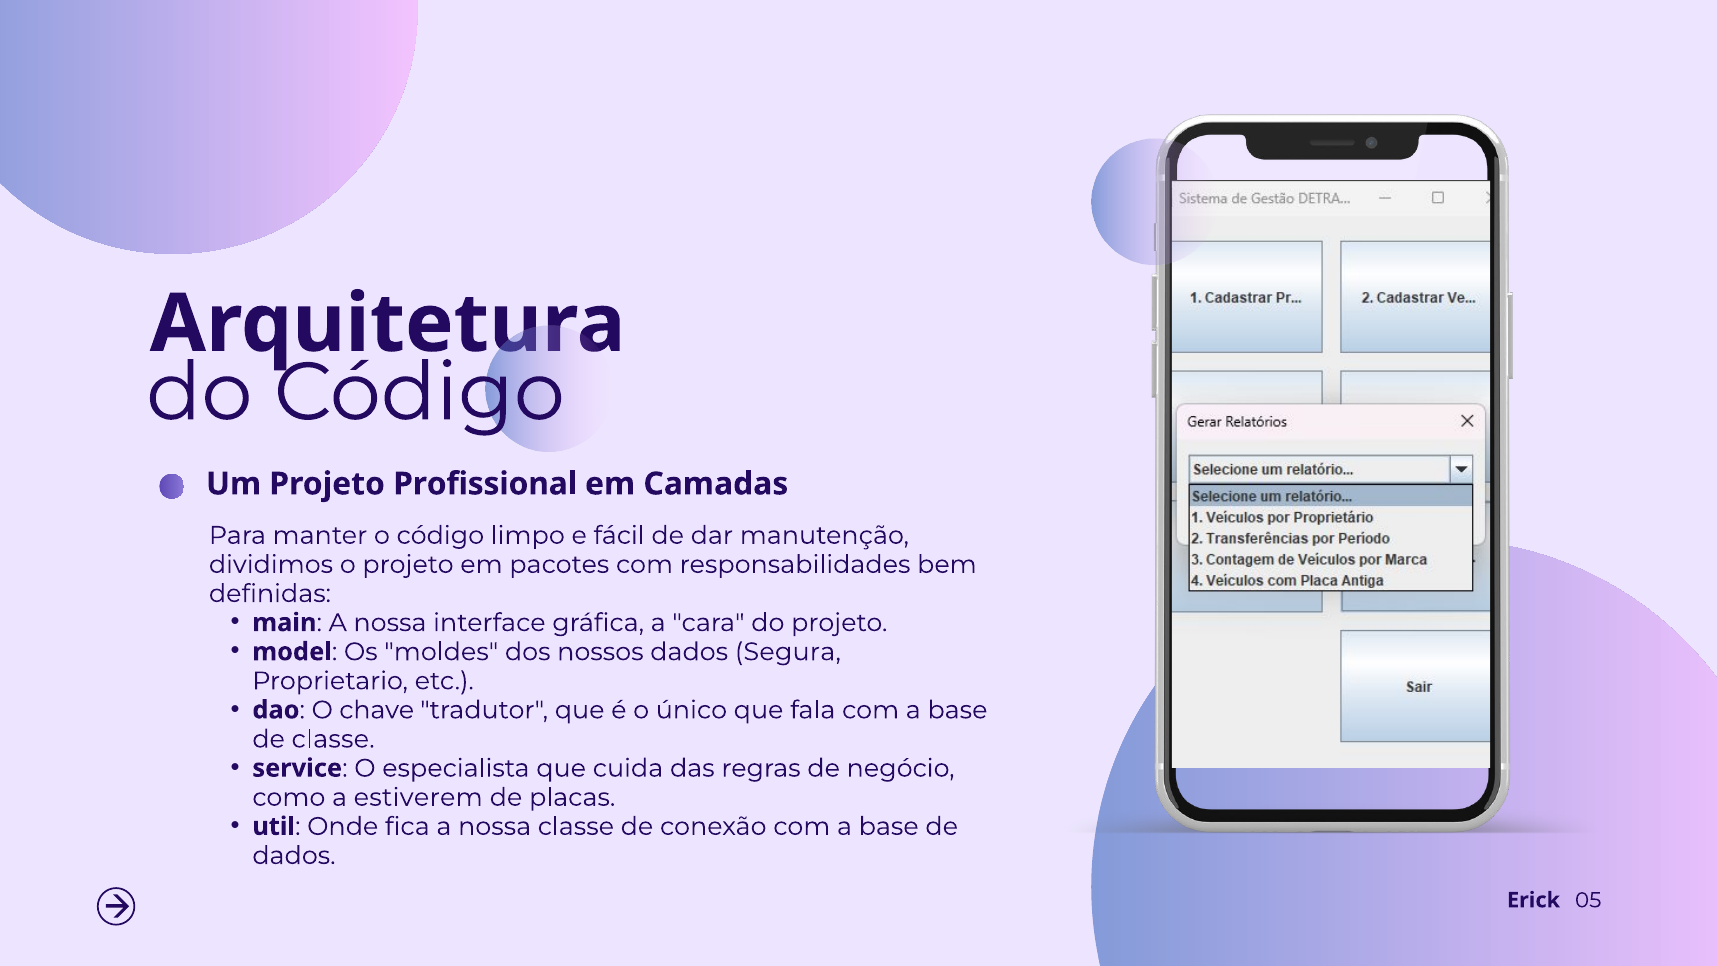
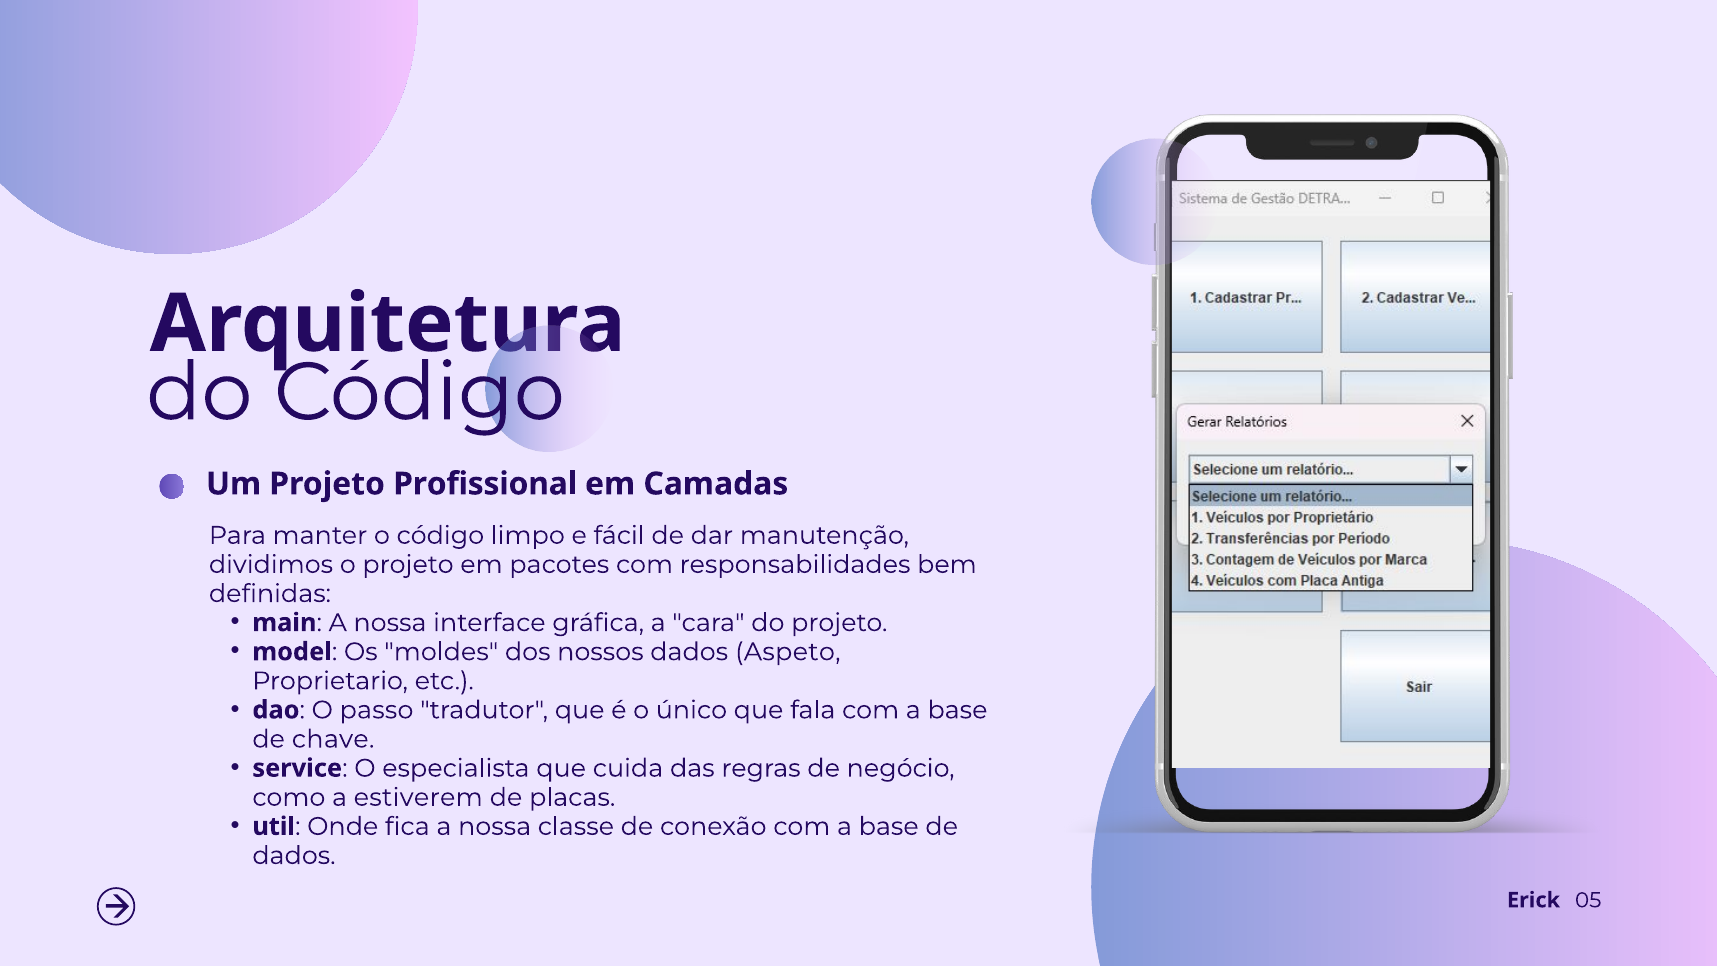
Segura: Segura -> Aspeto
chave: chave -> passo
de classe: classe -> chave
